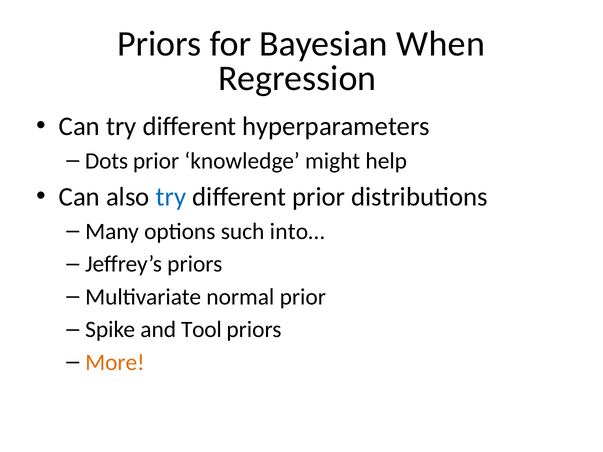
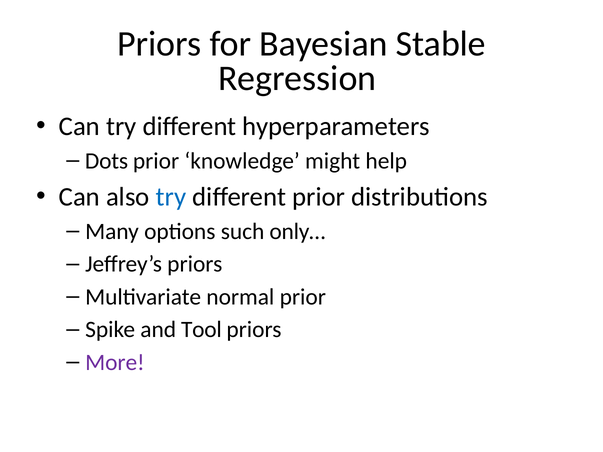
When: When -> Stable
into…: into… -> only…
More colour: orange -> purple
